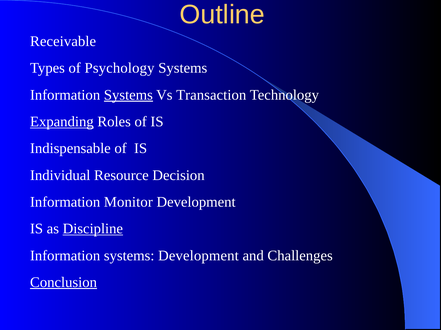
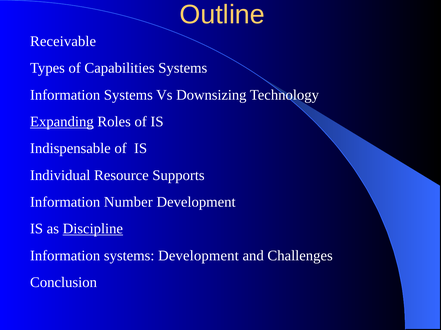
Psychology: Psychology -> Capabilities
Systems at (128, 95) underline: present -> none
Transaction: Transaction -> Downsizing
Decision: Decision -> Supports
Monitor: Monitor -> Number
Conclusion underline: present -> none
